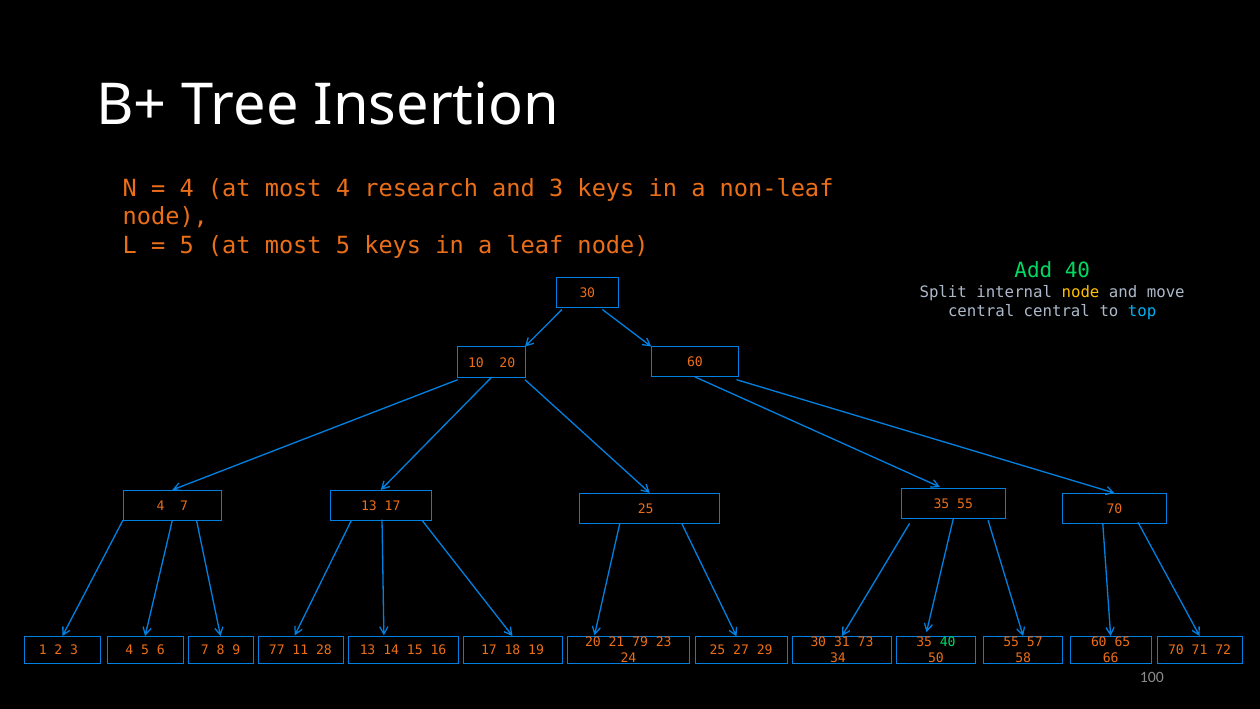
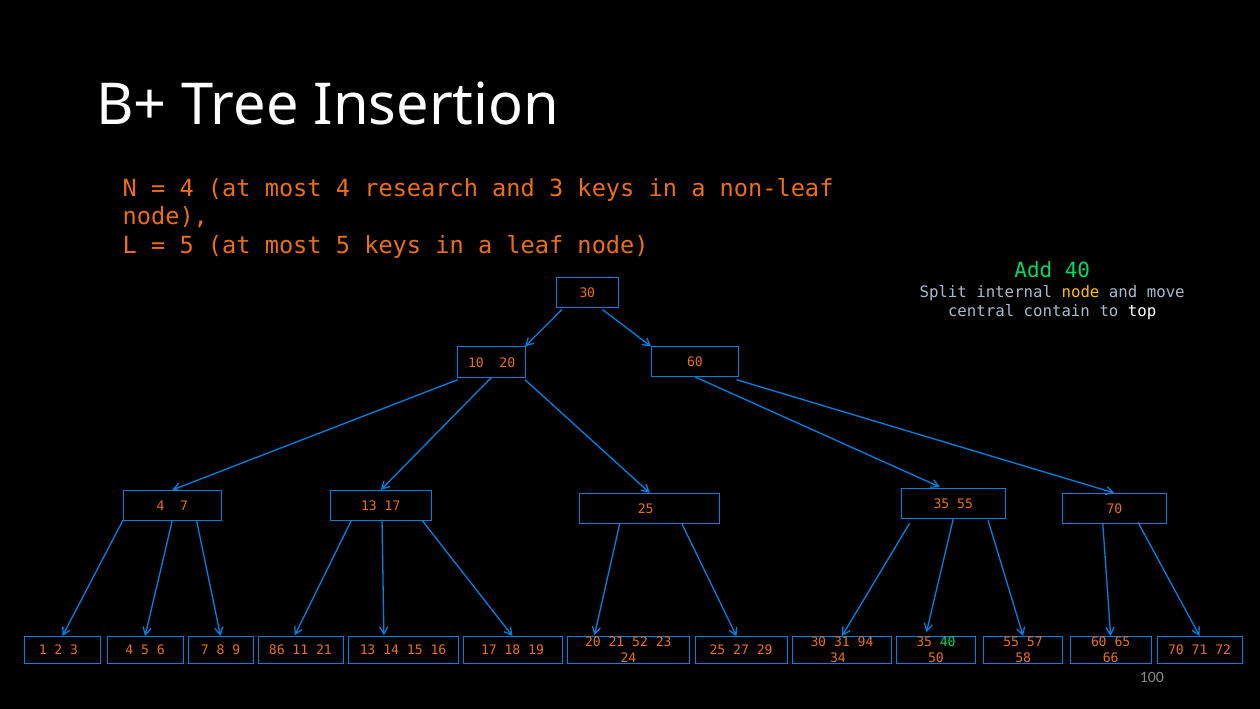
central central: central -> contain
top colour: light blue -> white
79: 79 -> 52
73: 73 -> 94
77: 77 -> 86
11 28: 28 -> 21
